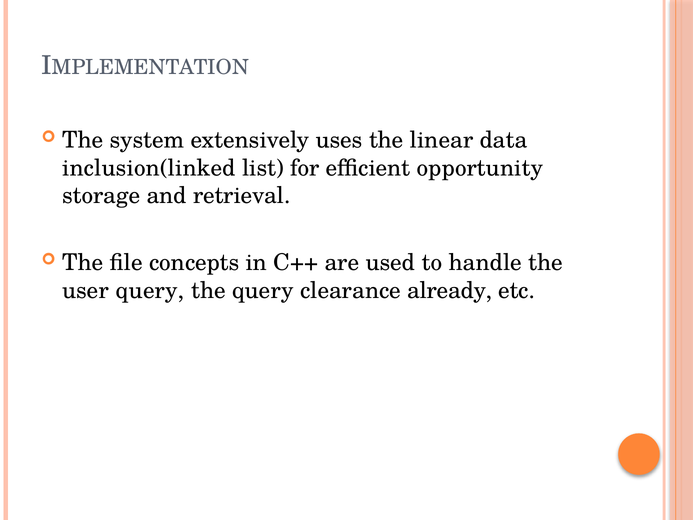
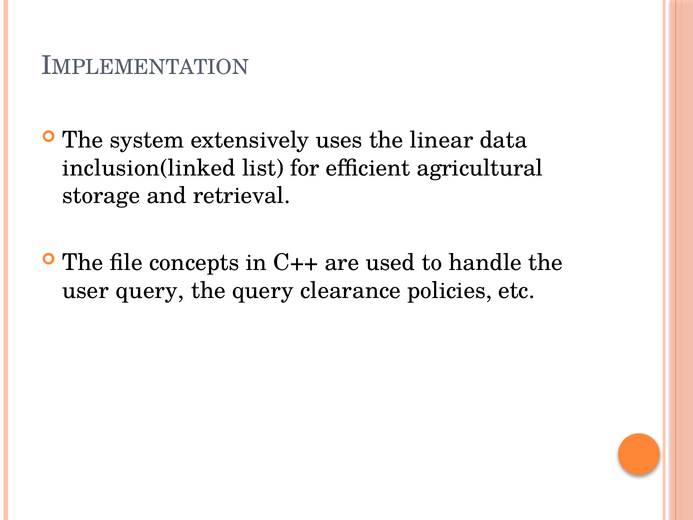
opportunity: opportunity -> agricultural
already: already -> policies
